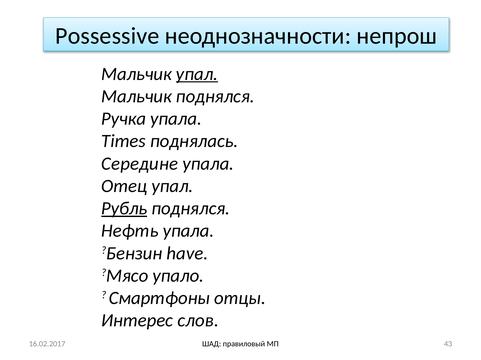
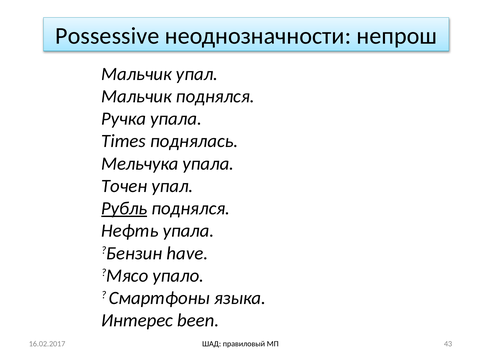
упал at (197, 74) underline: present -> none
Середине: Середине -> Мельчука
Отец: Отец -> Точен
отцы: отцы -> языка
слов: слов -> been
